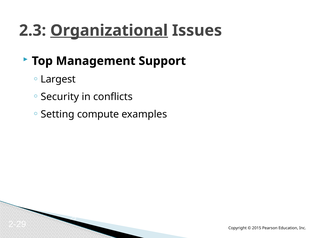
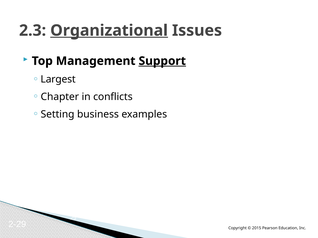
Support underline: none -> present
Security: Security -> Chapter
compute: compute -> business
